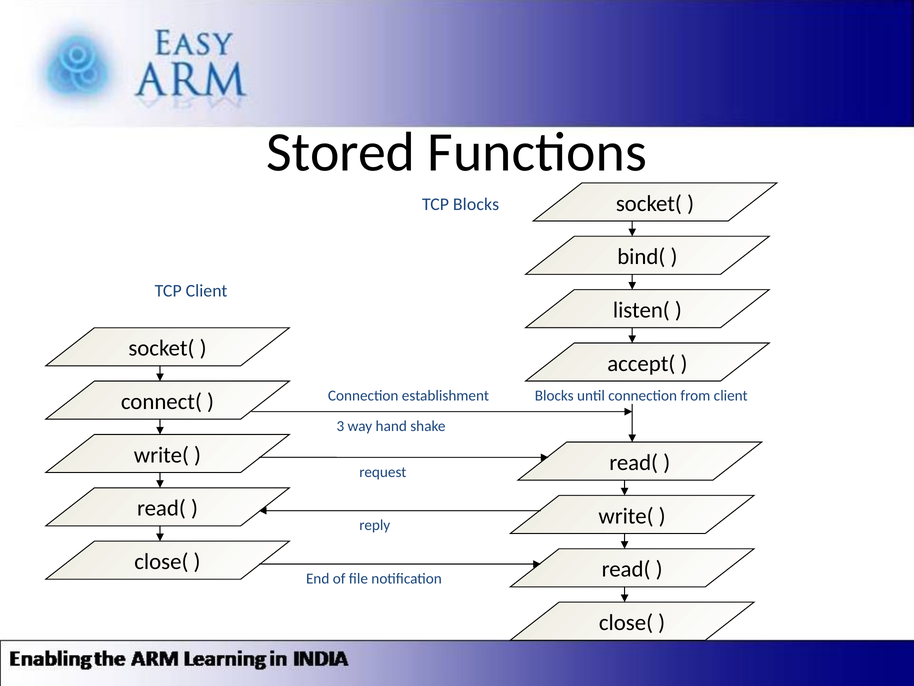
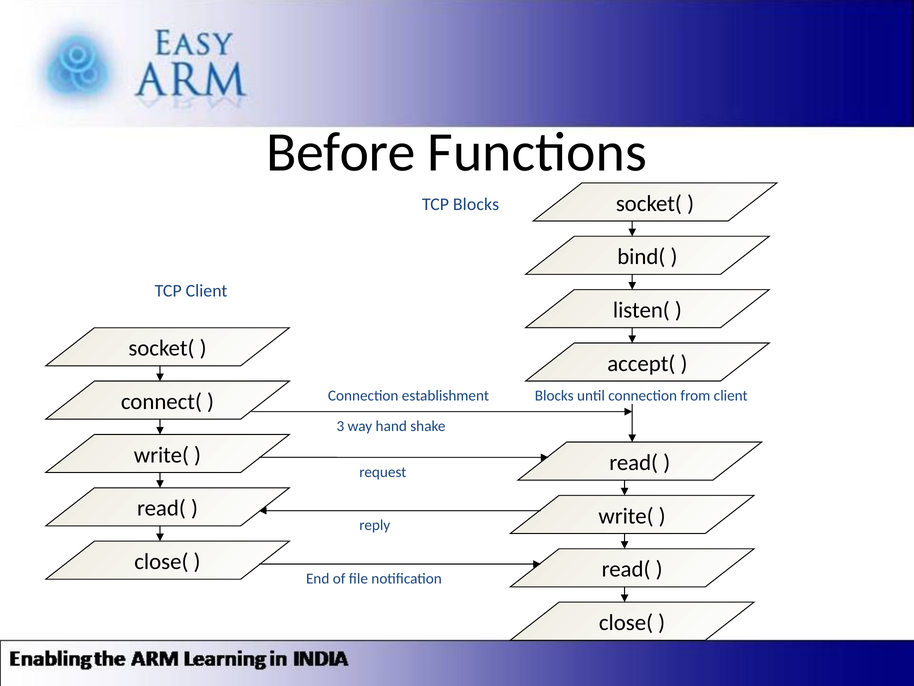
Stored: Stored -> Before
